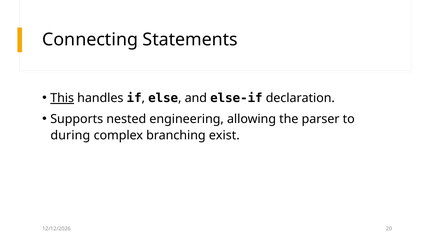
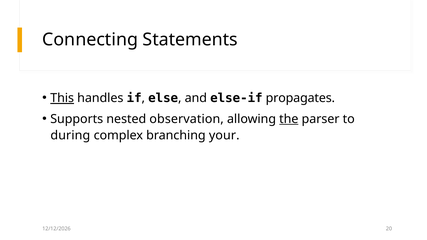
declaration: declaration -> propagates
engineering: engineering -> observation
the underline: none -> present
exist: exist -> your
